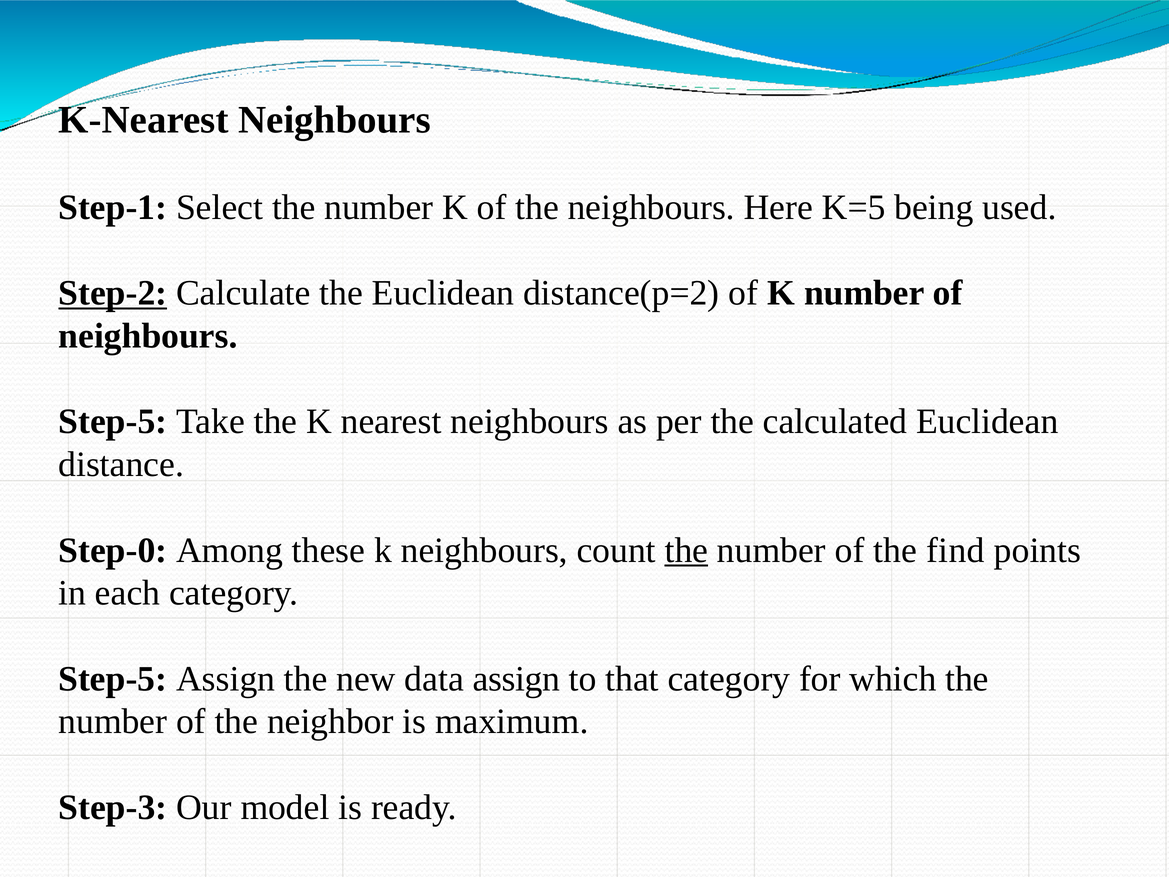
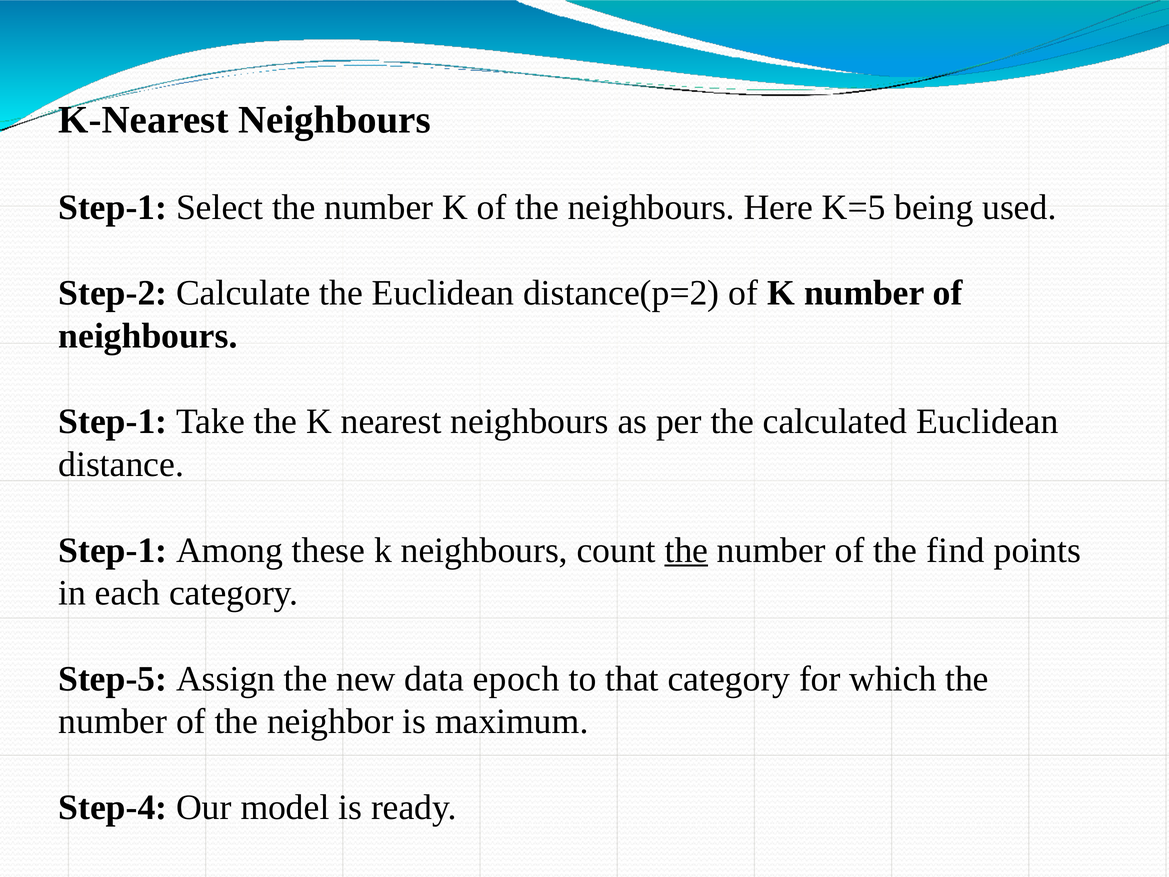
Step-2 underline: present -> none
Step-5 at (113, 422): Step-5 -> Step-1
Step-0 at (113, 550): Step-0 -> Step-1
data assign: assign -> epoch
Step-3: Step-3 -> Step-4
